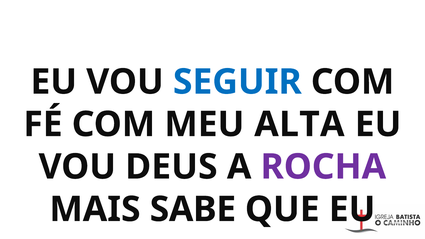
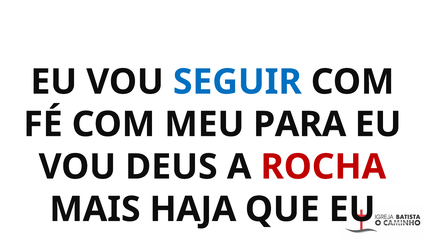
ALTA: ALTA -> PARA
ROCHA colour: purple -> red
SABE: SABE -> HAJA
